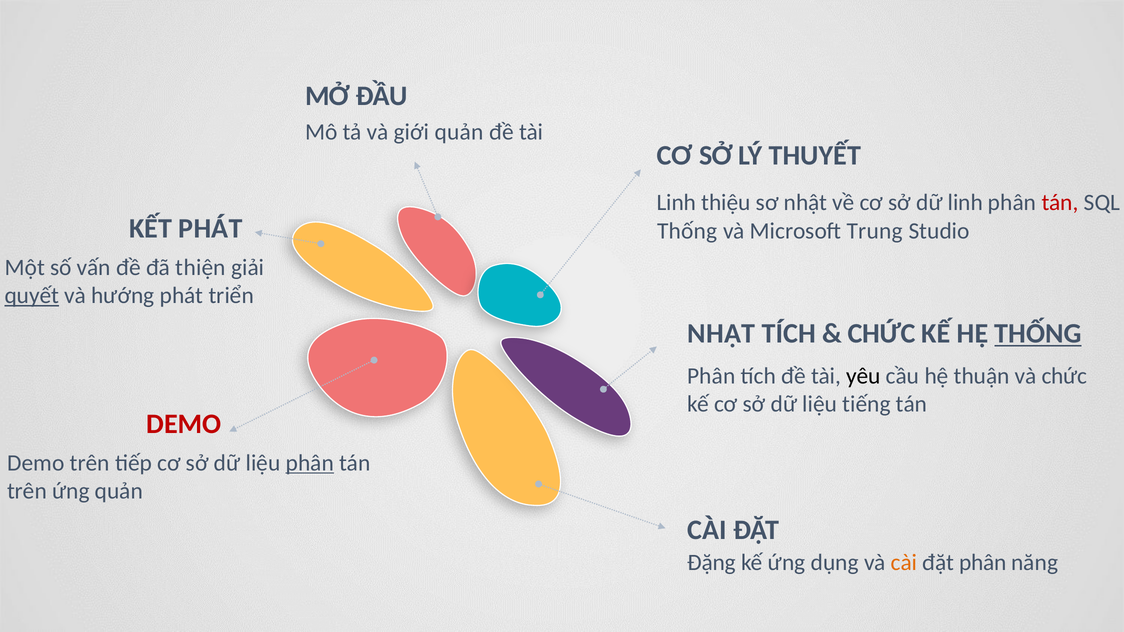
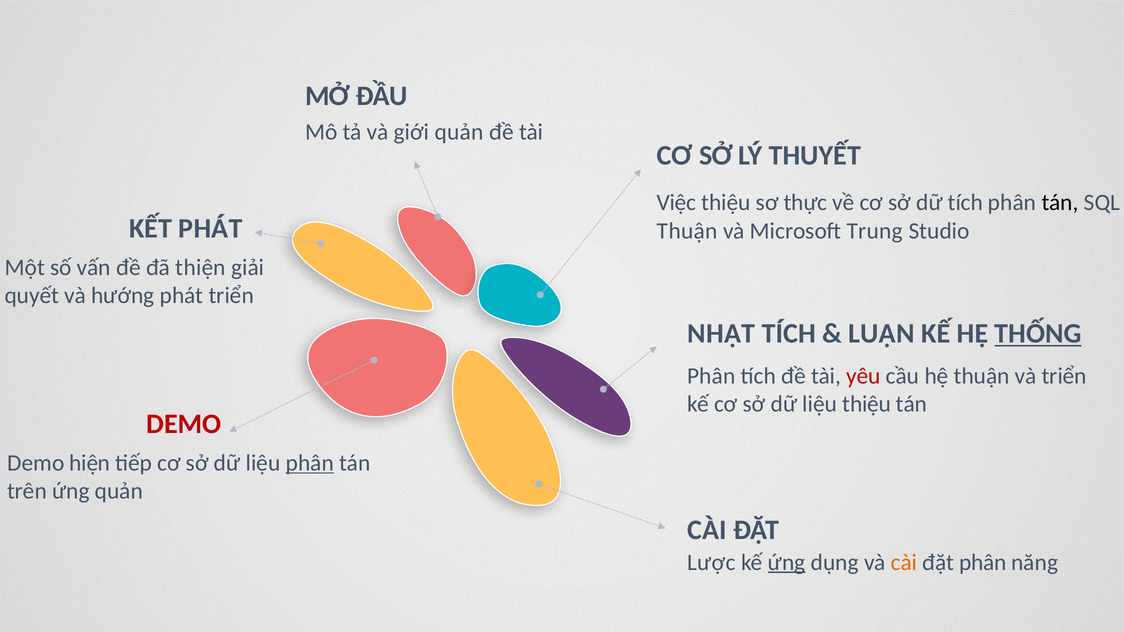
Linh at (676, 203): Linh -> Việc
sơ nhật: nhật -> thực
dữ linh: linh -> tích
tán at (1060, 203) colour: red -> black
Thống at (687, 231): Thống -> Thuận
quyết underline: present -> none
CHỨC at (882, 334): CHỨC -> LUẬN
yêu colour: black -> red
và chức: chức -> triển
liệu tiếng: tiếng -> thiệu
Demo trên: trên -> hiện
Đặng: Đặng -> Lược
ứng at (787, 563) underline: none -> present
